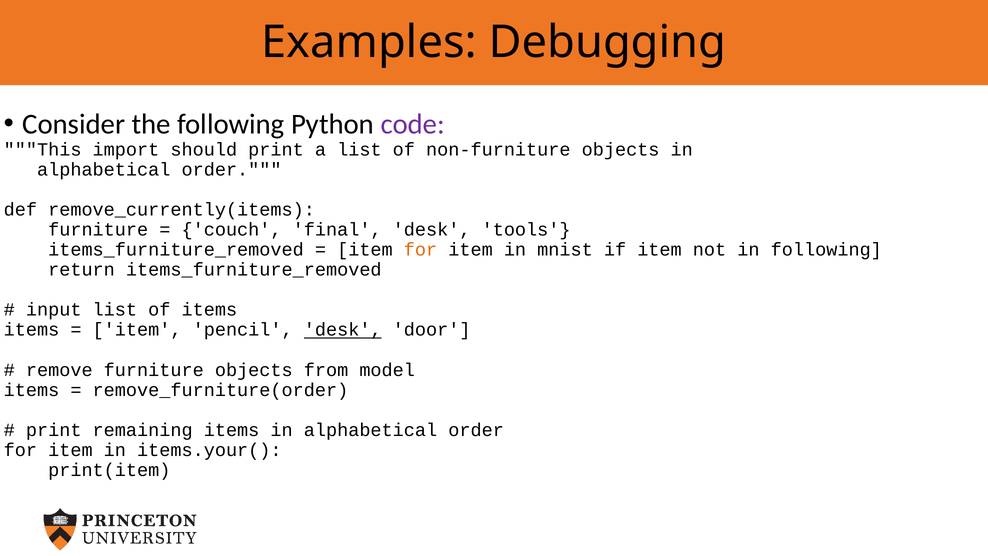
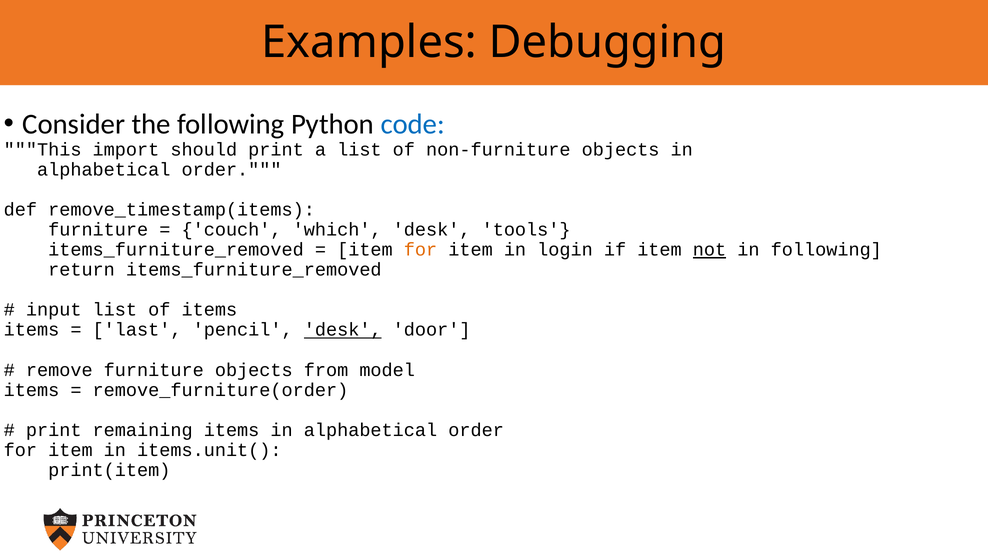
code colour: purple -> blue
remove_currently(items: remove_currently(items -> remove_timestamp(items
final: final -> which
mnist: mnist -> login
not underline: none -> present
item at (137, 330): item -> last
items.your(: items.your( -> items.unit(
